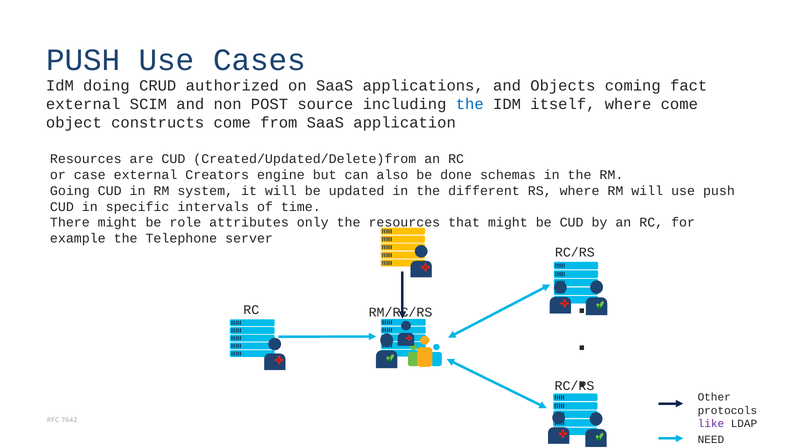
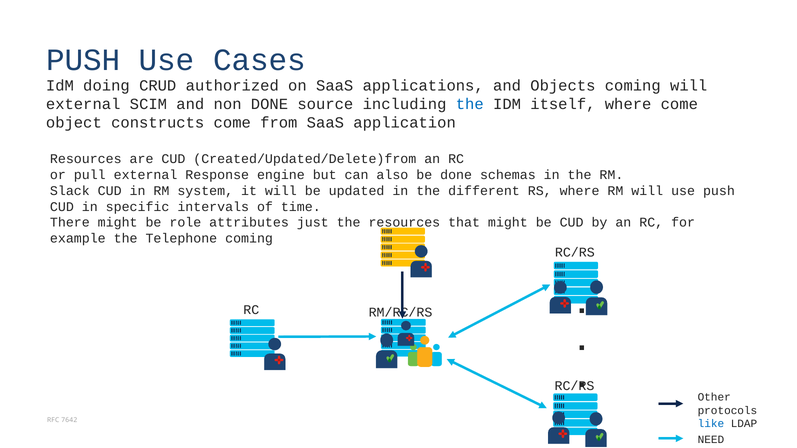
coming fact: fact -> will
non POST: POST -> DONE
case: case -> pull
Creators: Creators -> Response
Going: Going -> Slack
only: only -> just
Telephone server: server -> coming
like colour: purple -> blue
